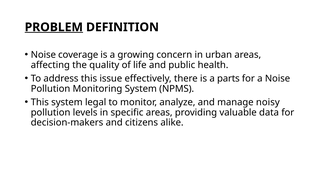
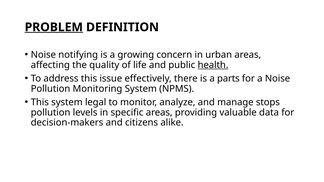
coverage: coverage -> notifying
health underline: none -> present
noisy: noisy -> stops
